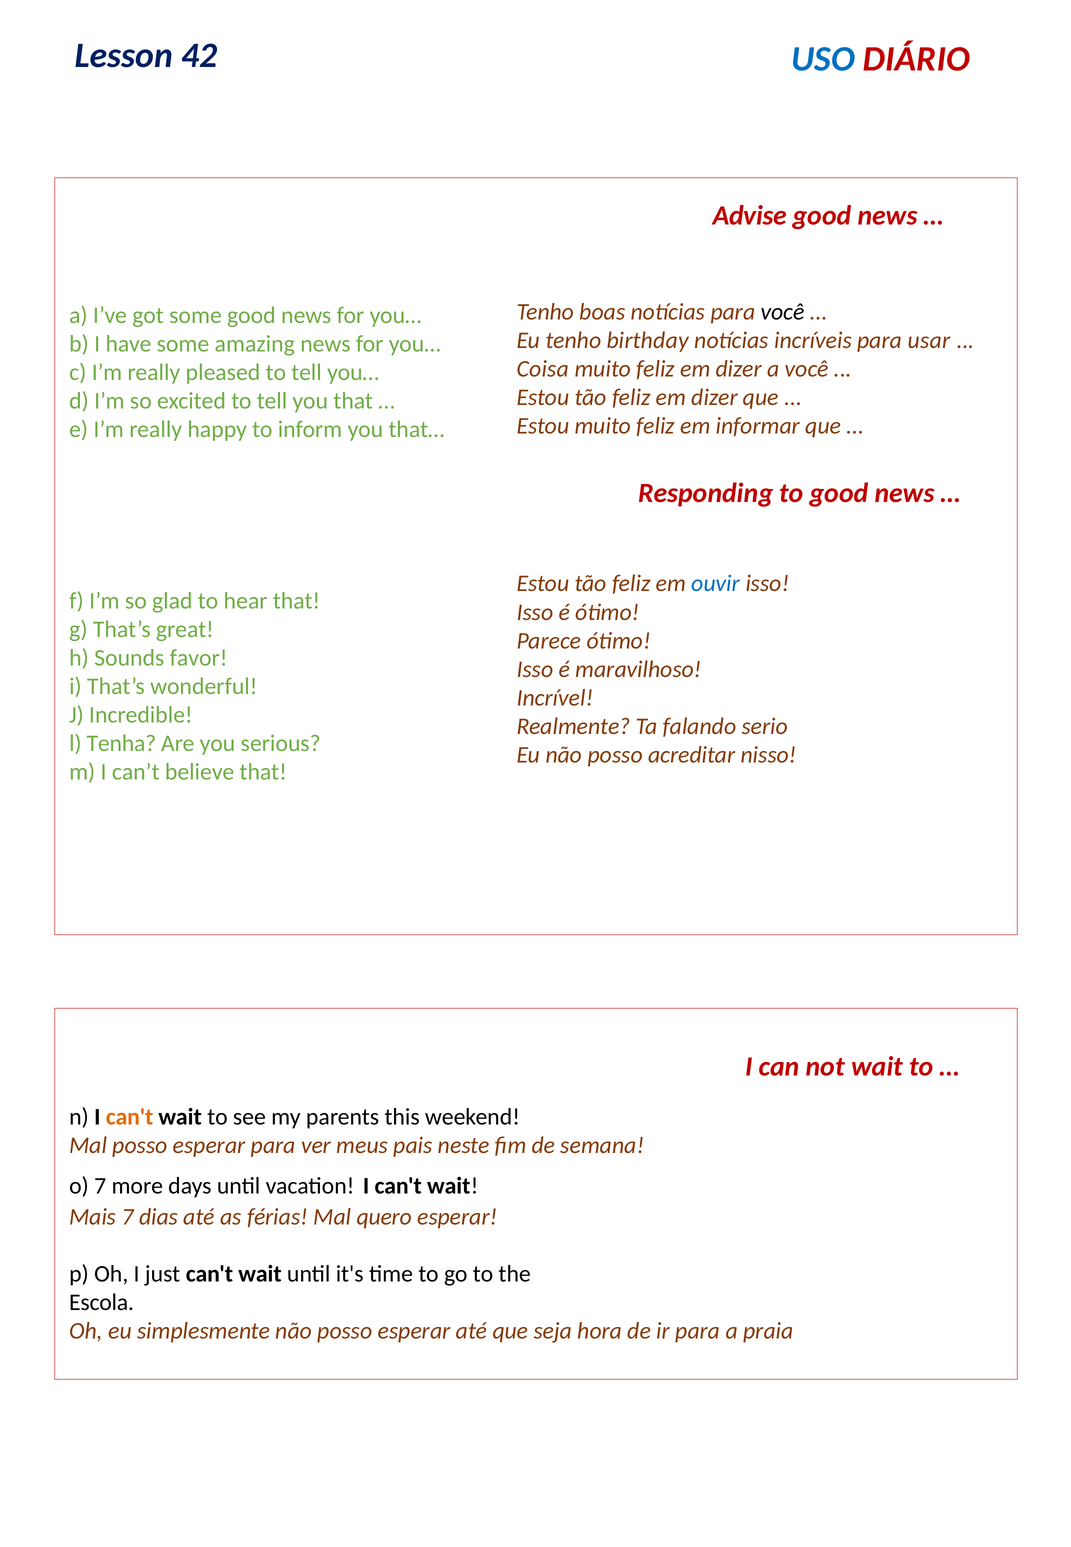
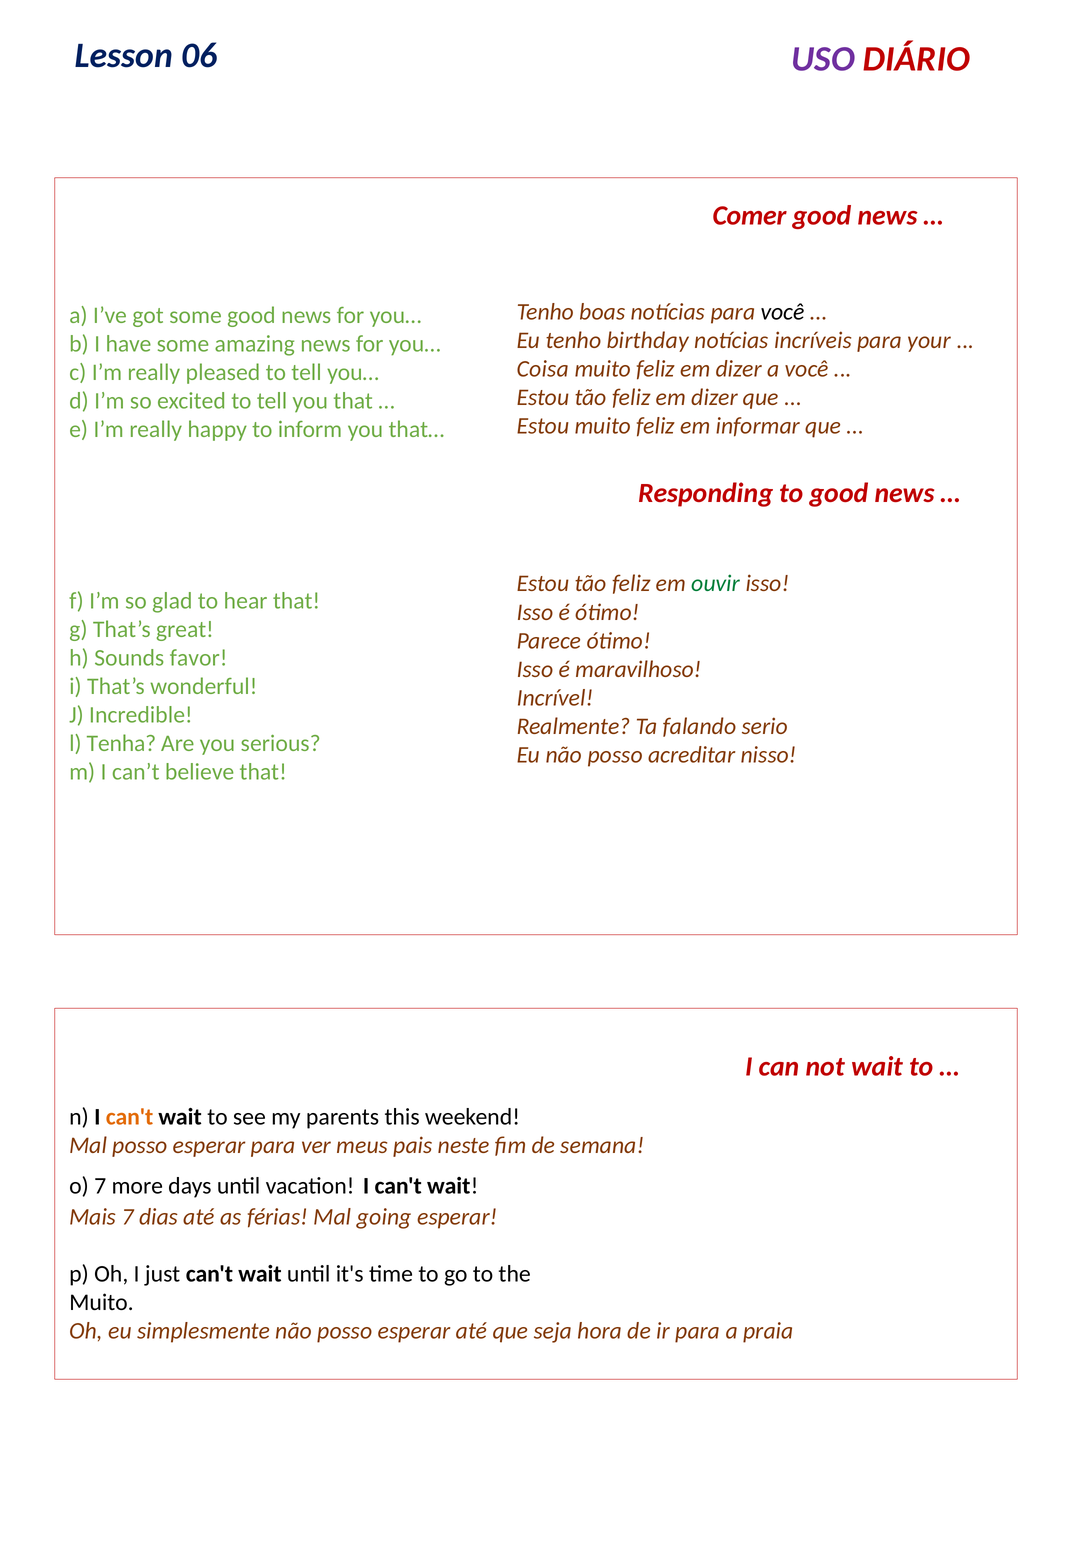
42: 42 -> 06
USO colour: blue -> purple
Advise: Advise -> Comer
usar: usar -> your
ouvir colour: blue -> green
quero: quero -> going
Escola at (102, 1303): Escola -> Muito
